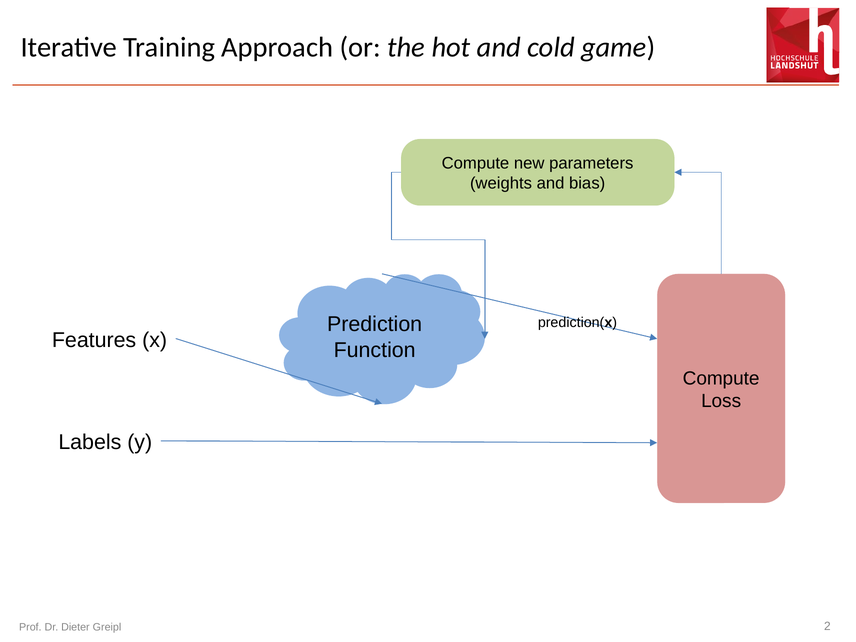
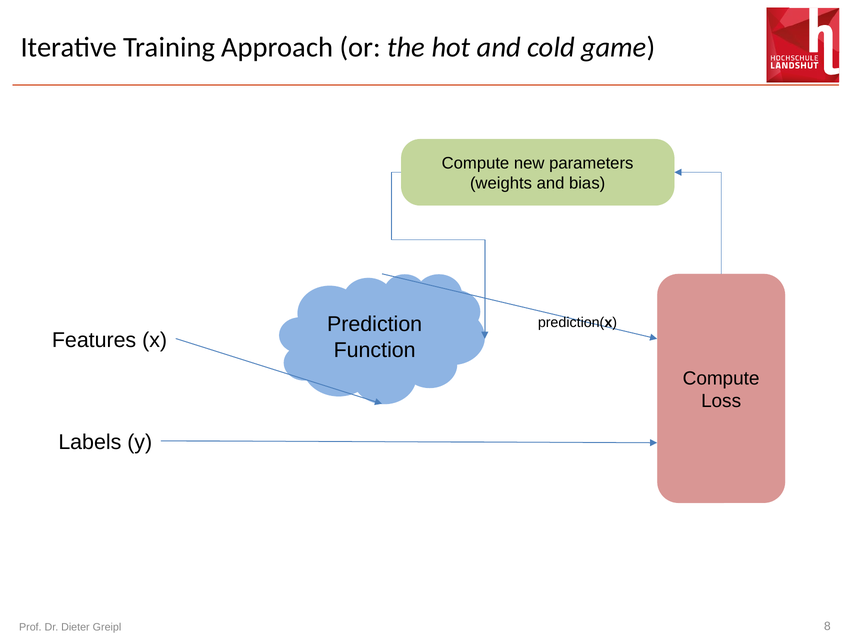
2: 2 -> 8
